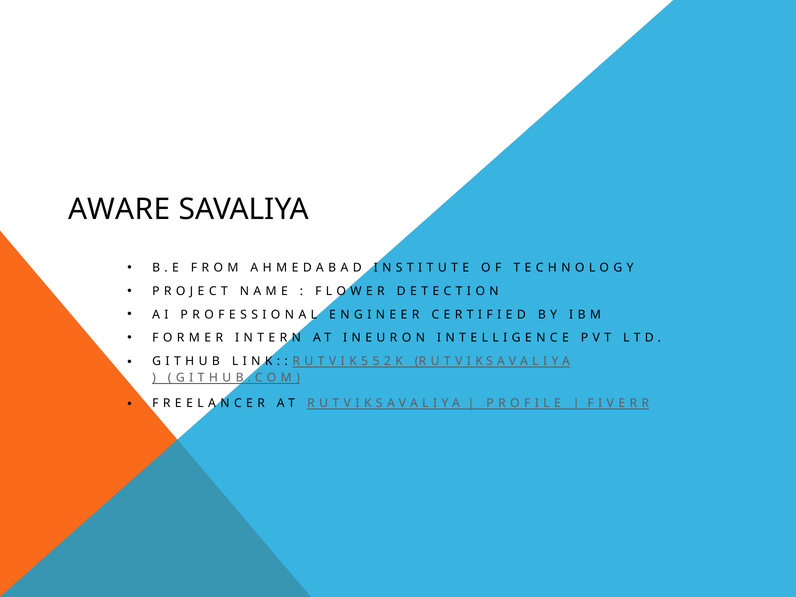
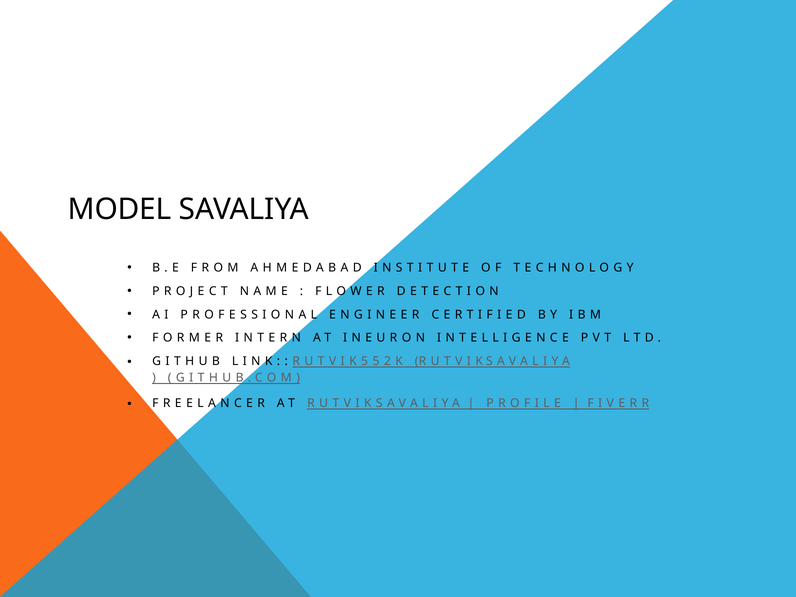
AWARE: AWARE -> MODEL
